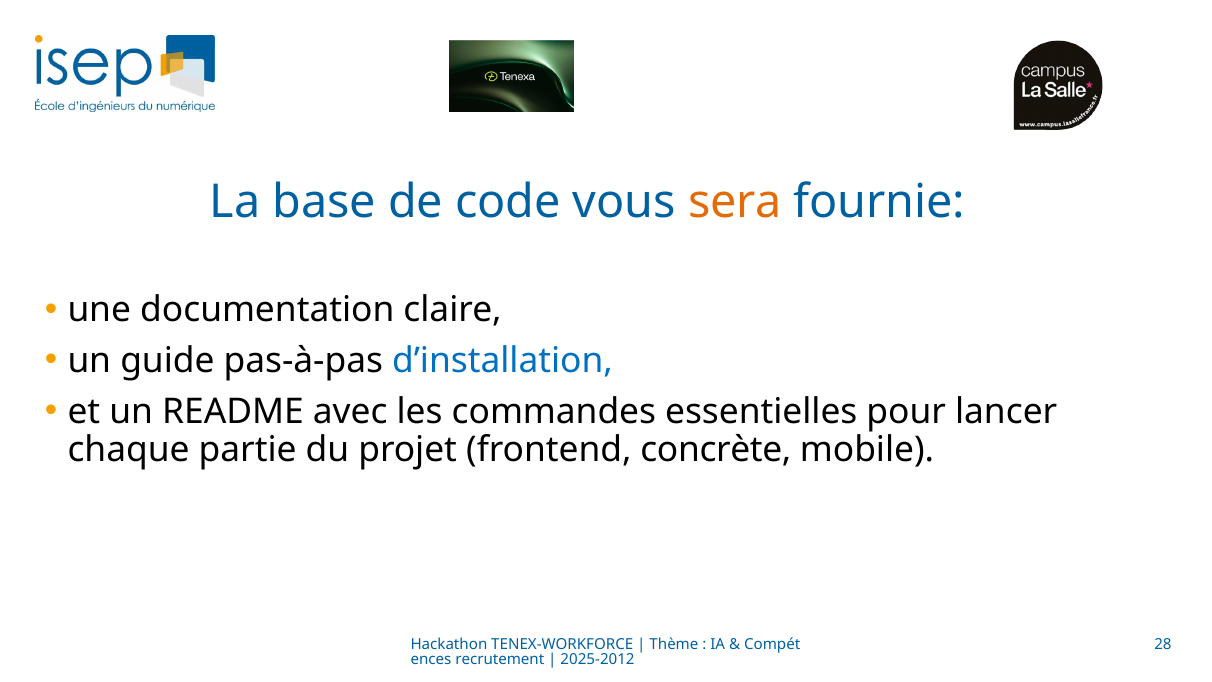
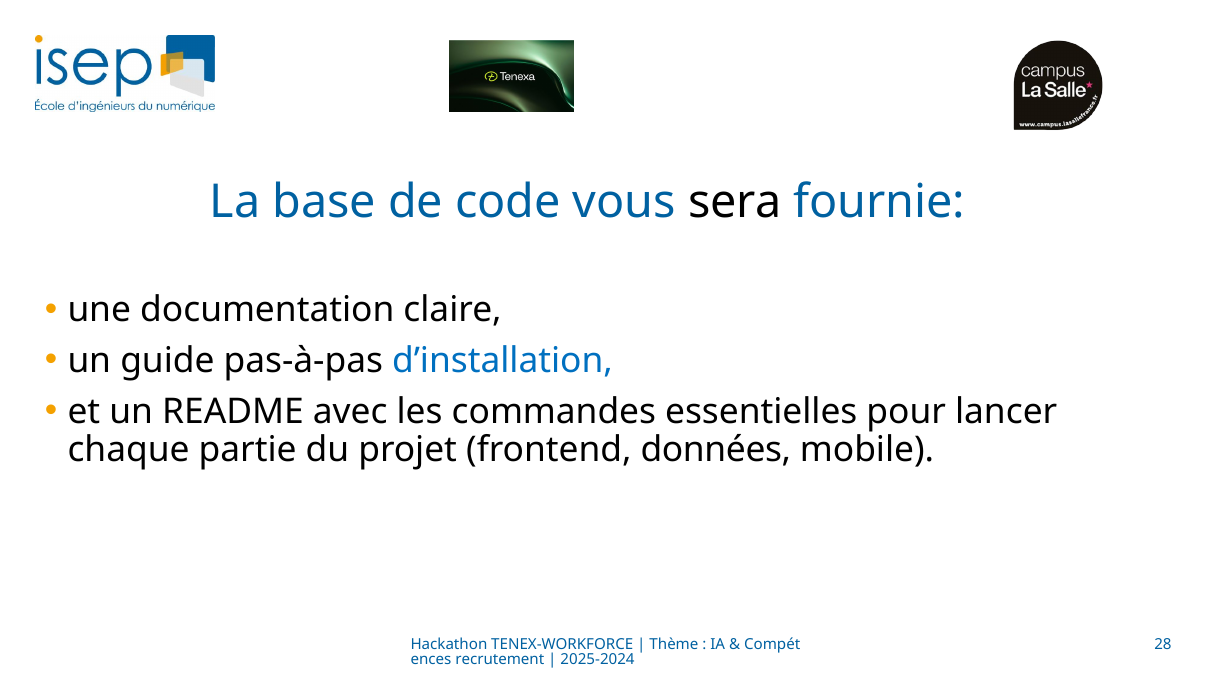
sera colour: orange -> black
concrète: concrète -> données
2025-2012: 2025-2012 -> 2025-2024
